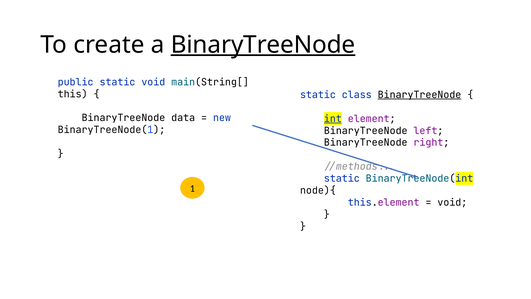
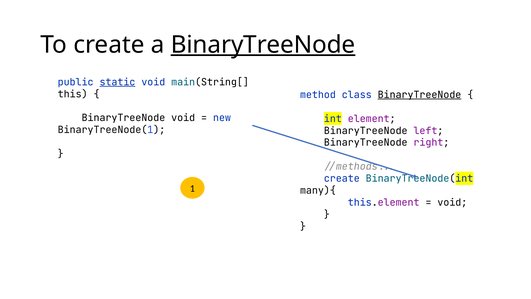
static at (117, 82) underline: none -> present
static at (318, 95): static -> method
BinaryTreeNode data: data -> void
int underline: present -> none
static at (342, 178): static -> create
node){: node){ -> many){
